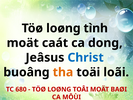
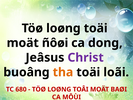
loøng tình: tình -> toäi
caát: caát -> ñôøi
Christ colour: blue -> purple
